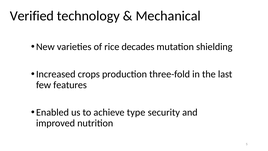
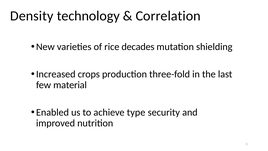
Verified: Verified -> Density
Mechanical: Mechanical -> Correlation
features: features -> material
